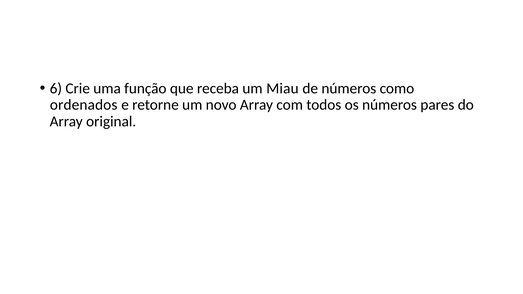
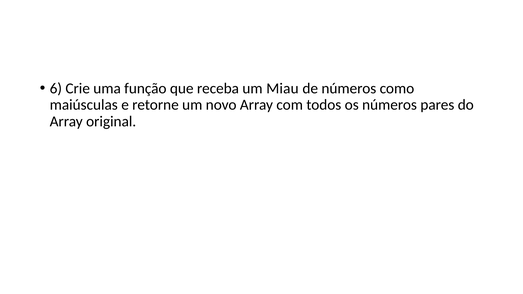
ordenados: ordenados -> maiúsculas
